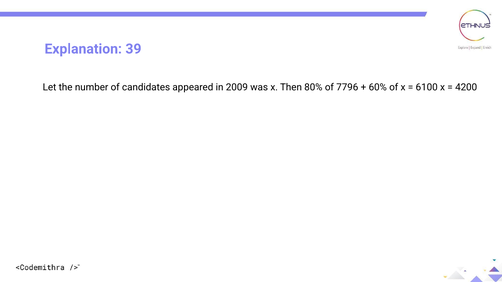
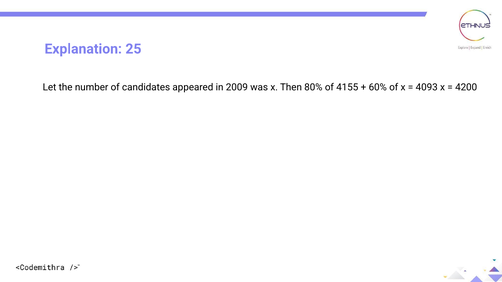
39: 39 -> 25
7796: 7796 -> 4155
6100: 6100 -> 4093
